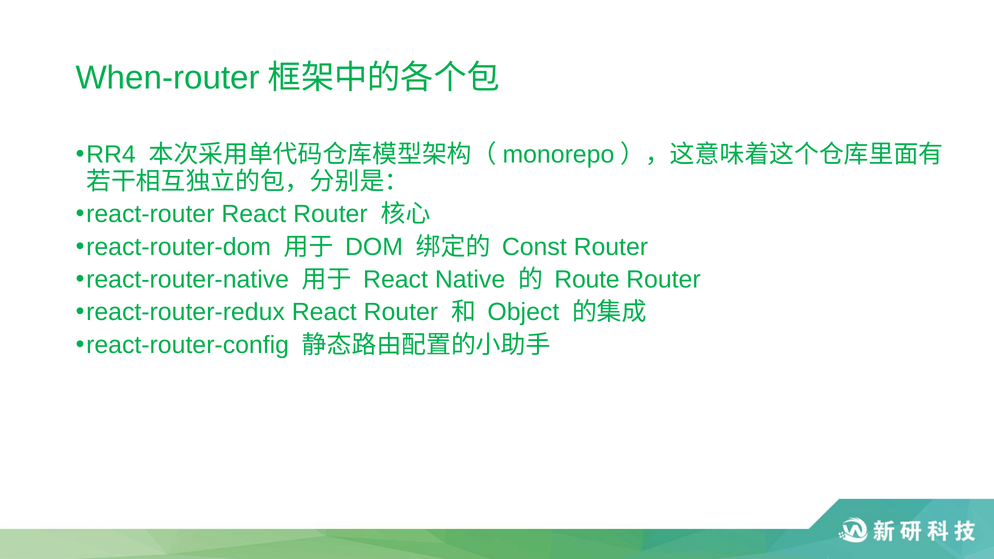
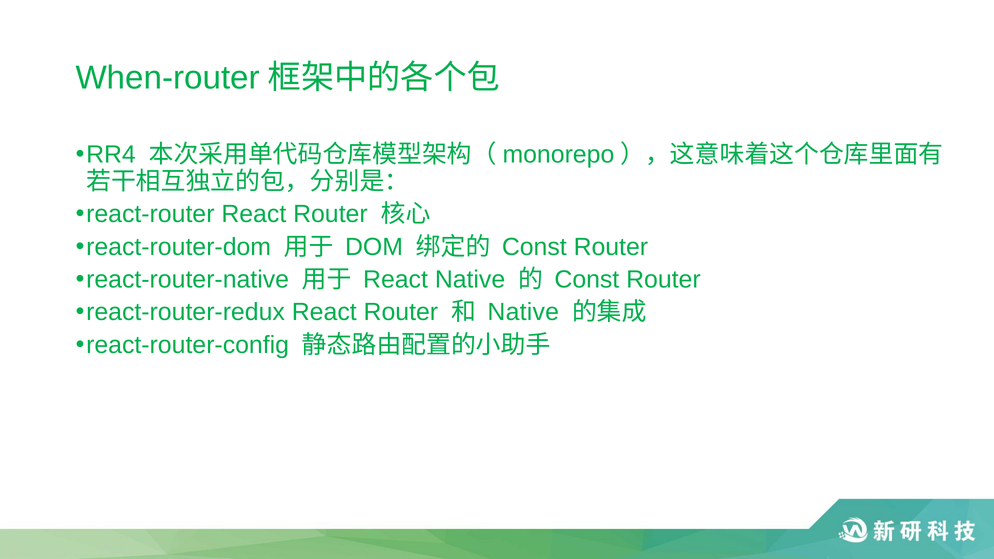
Route at (587, 280): Route -> Const
Object at (523, 312): Object -> Native
